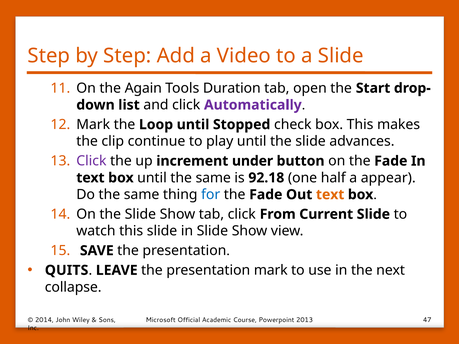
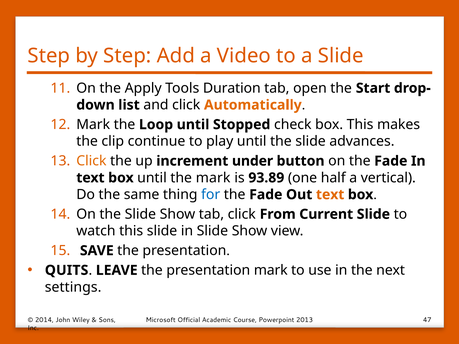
Again: Again -> Apply
Automatically colour: purple -> orange
Click at (91, 161) colour: purple -> orange
until the same: same -> mark
92.18: 92.18 -> 93.89
appear: appear -> vertical
collapse: collapse -> settings
